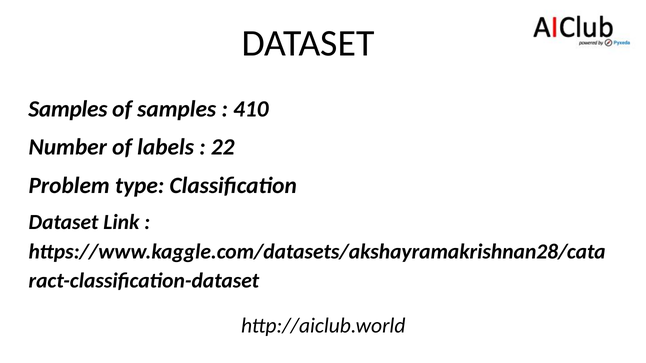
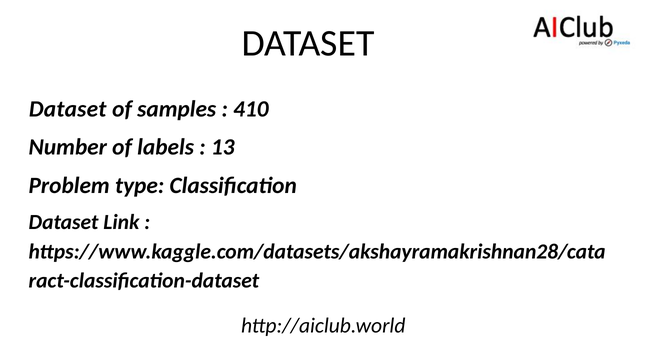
Samples at (68, 109): Samples -> Dataset
22: 22 -> 13
